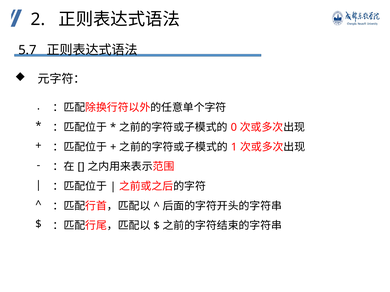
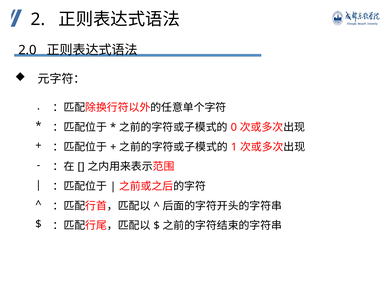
5.7: 5.7 -> 2.0
